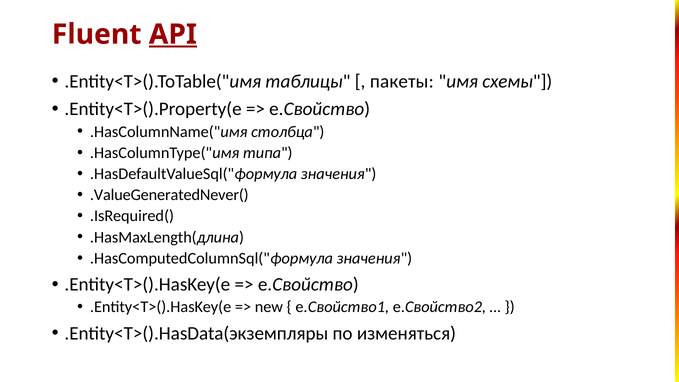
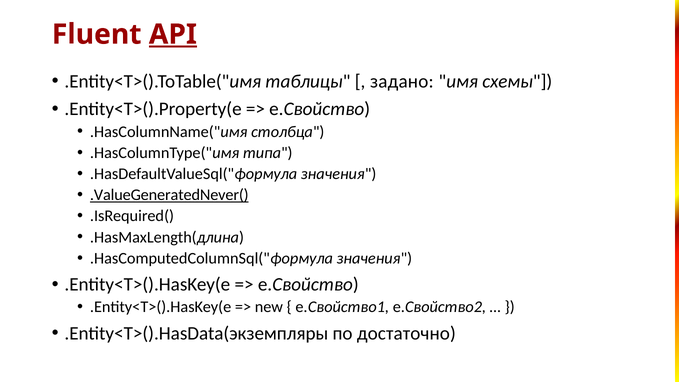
пакеты: пакеты -> задано
.ValueGeneratedNever( underline: none -> present
изменяться: изменяться -> достаточно
